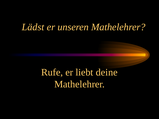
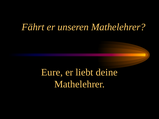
Lädst: Lädst -> Fährt
Rufe: Rufe -> Eure
